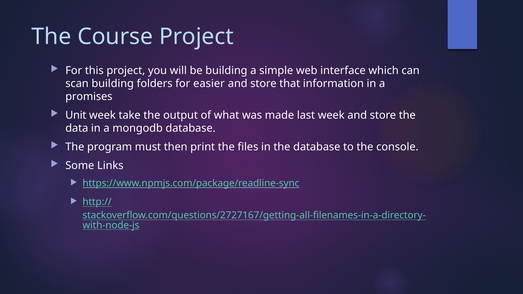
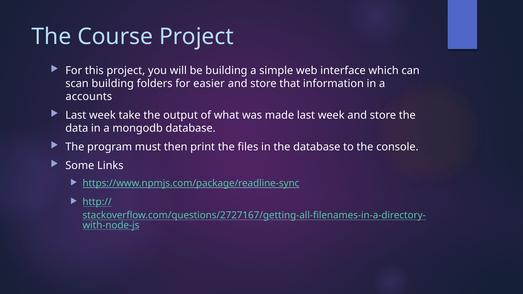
promises: promises -> accounts
Unit at (76, 115): Unit -> Last
